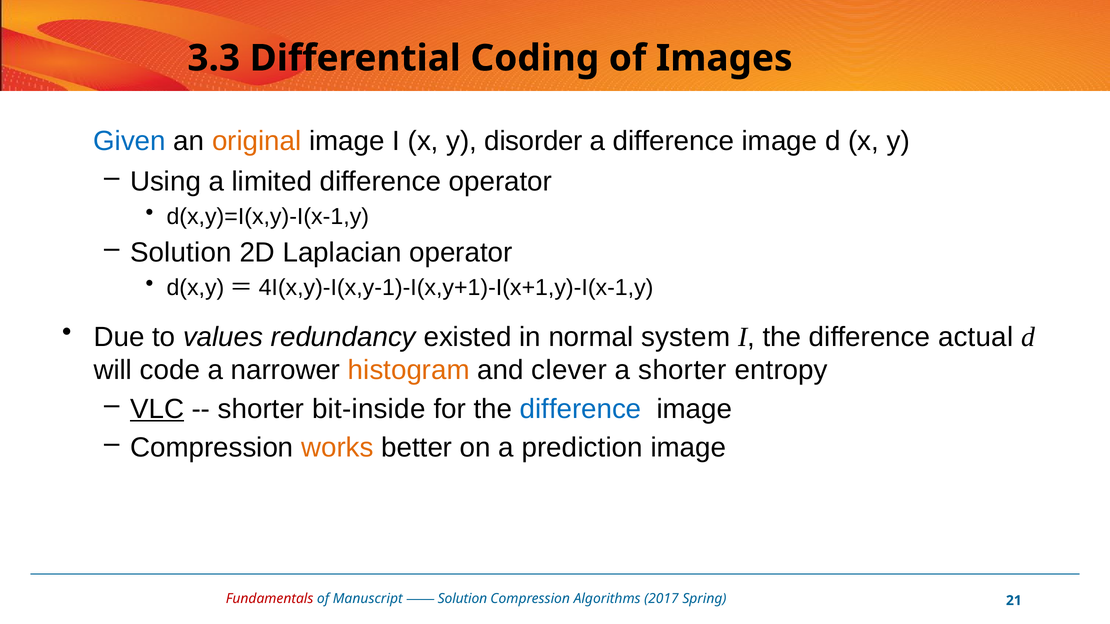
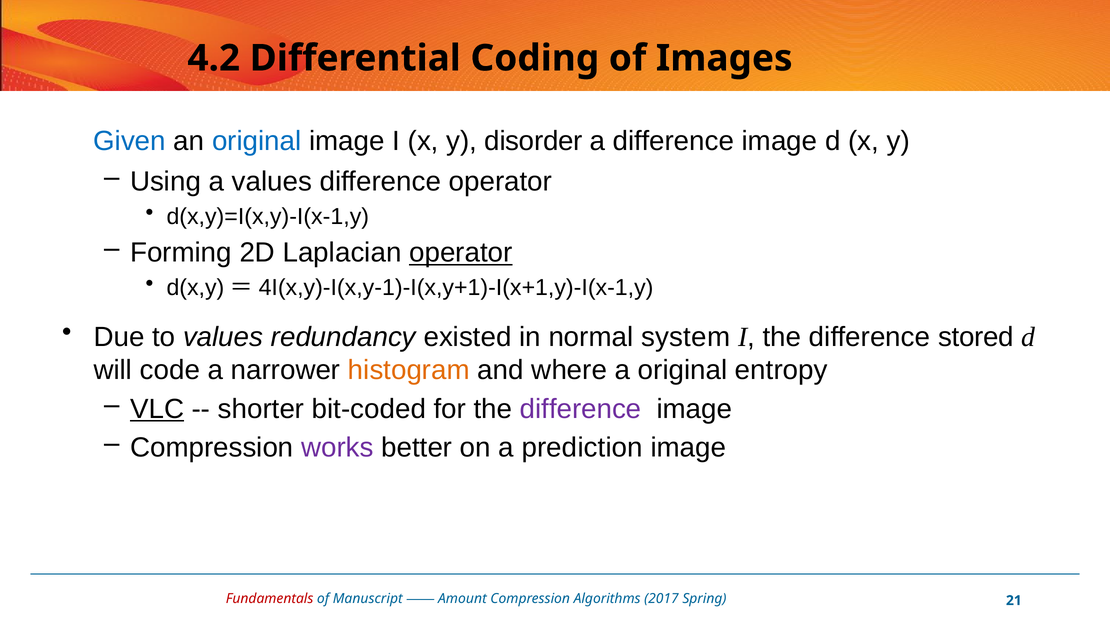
3.3: 3.3 -> 4.2
original at (257, 141) colour: orange -> blue
a limited: limited -> values
Solution at (181, 253): Solution -> Forming
operator at (461, 253) underline: none -> present
actual: actual -> stored
clever: clever -> where
a shorter: shorter -> original
bit-inside: bit-inside -> bit-coded
difference at (581, 409) colour: blue -> purple
works colour: orange -> purple
Solution at (462, 599): Solution -> Amount
